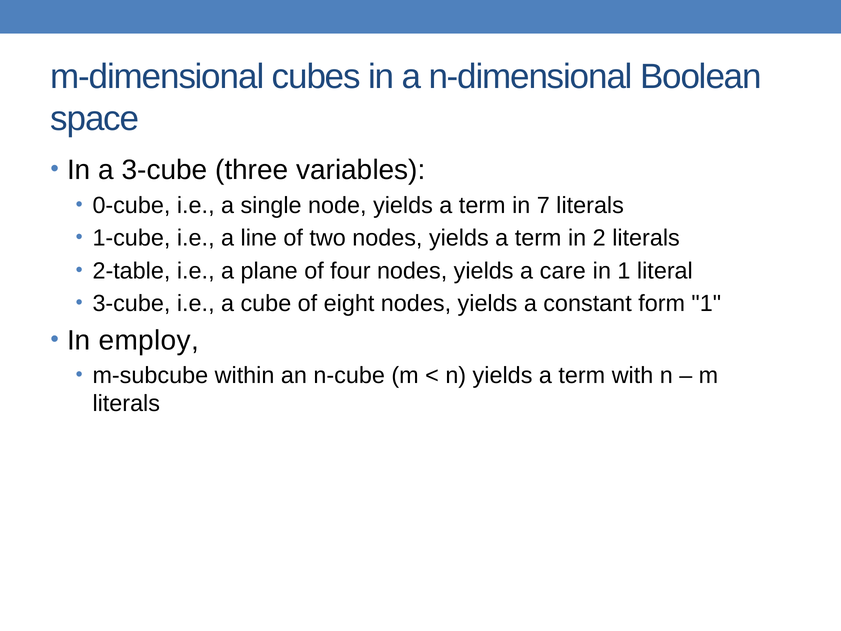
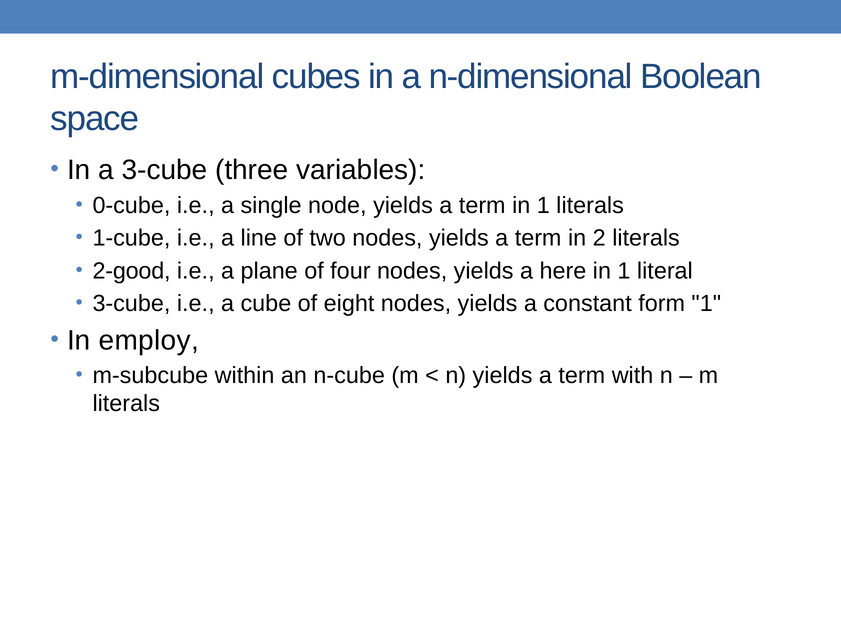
term in 7: 7 -> 1
2-table: 2-table -> 2-good
care: care -> here
